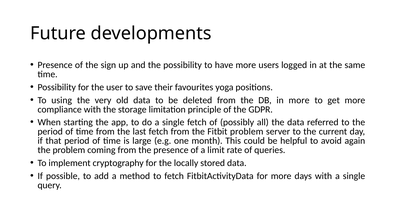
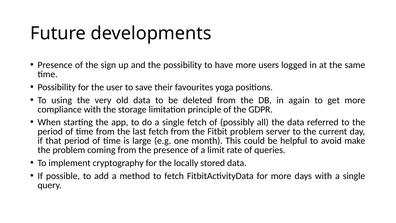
in more: more -> again
again: again -> make
